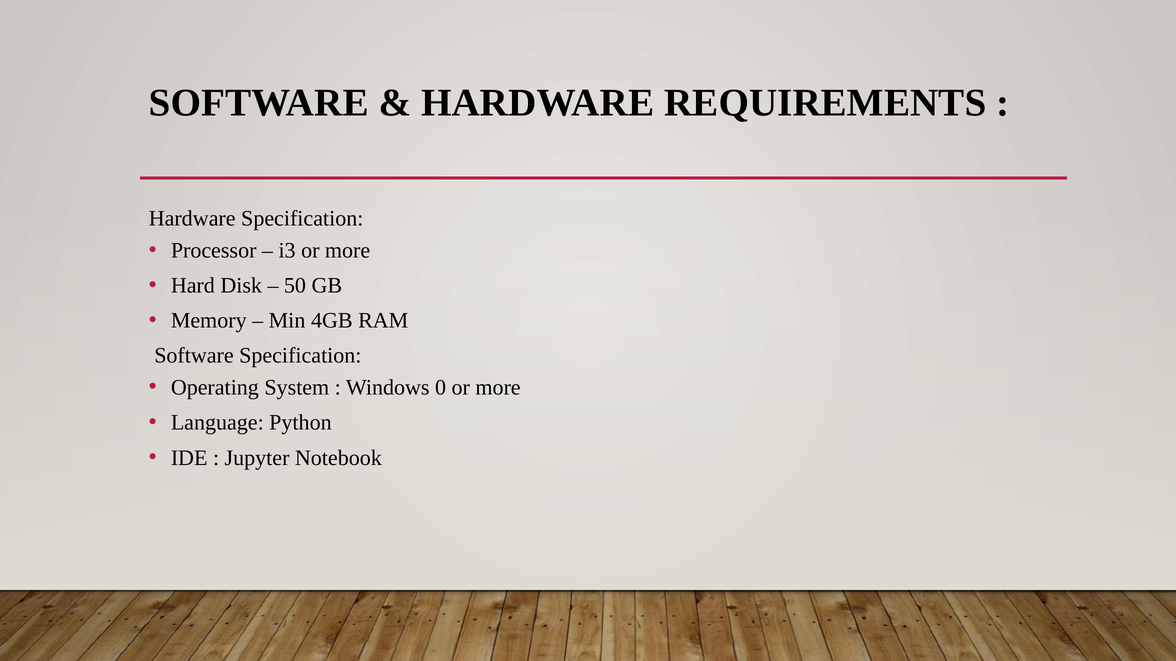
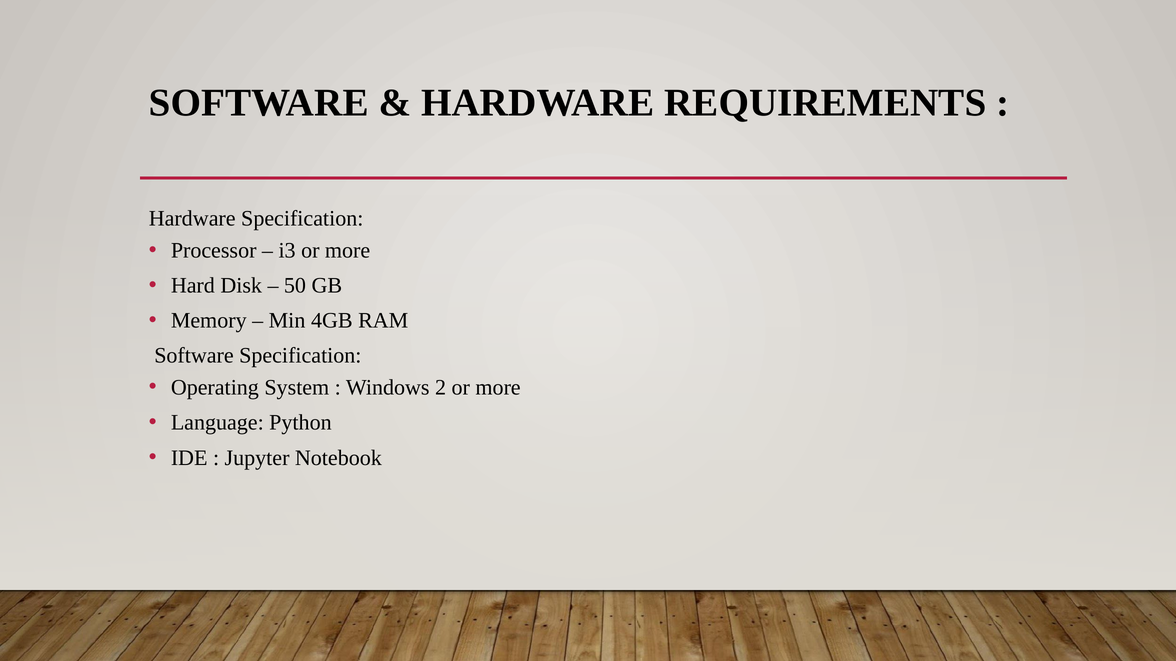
0: 0 -> 2
